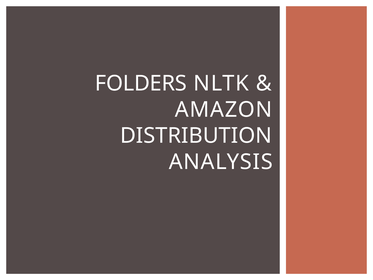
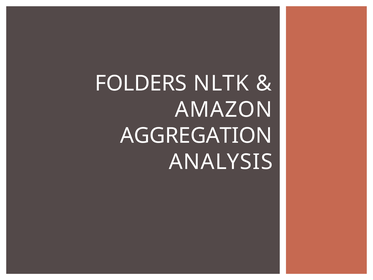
DISTRIBUTION: DISTRIBUTION -> AGGREGATION
